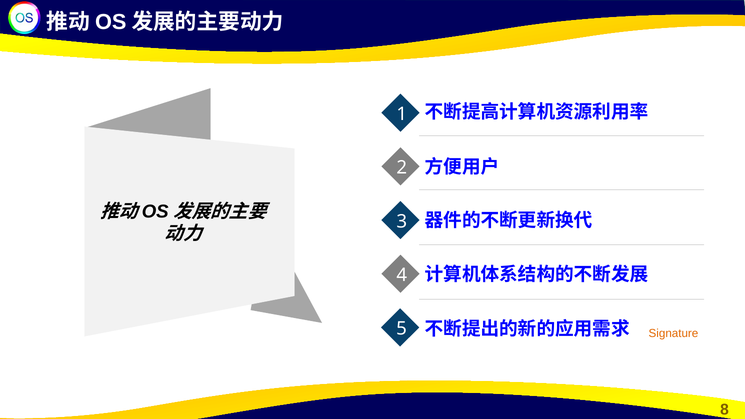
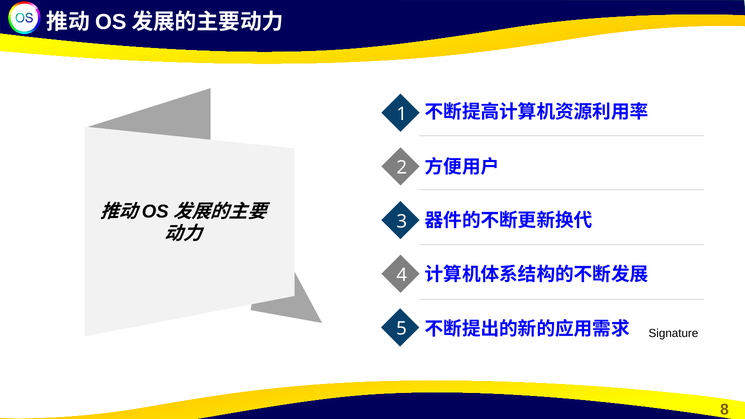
Signature colour: orange -> black
